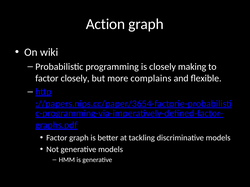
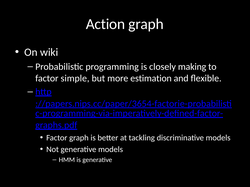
factor closely: closely -> simple
complains: complains -> estimation
